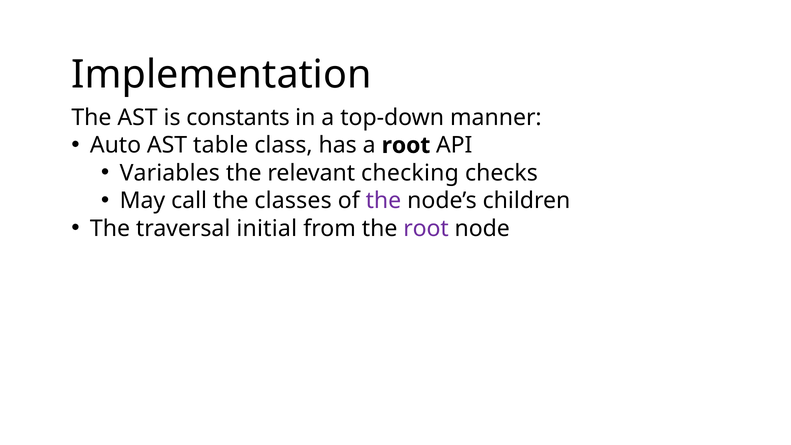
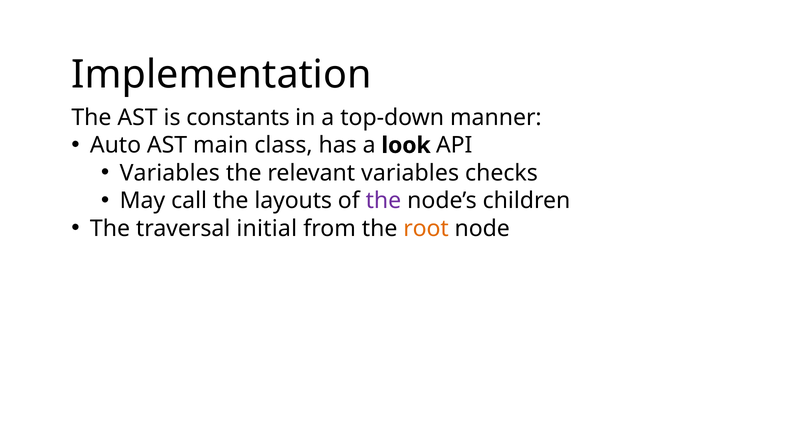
table: table -> main
a root: root -> look
relevant checking: checking -> variables
classes: classes -> layouts
root at (426, 228) colour: purple -> orange
